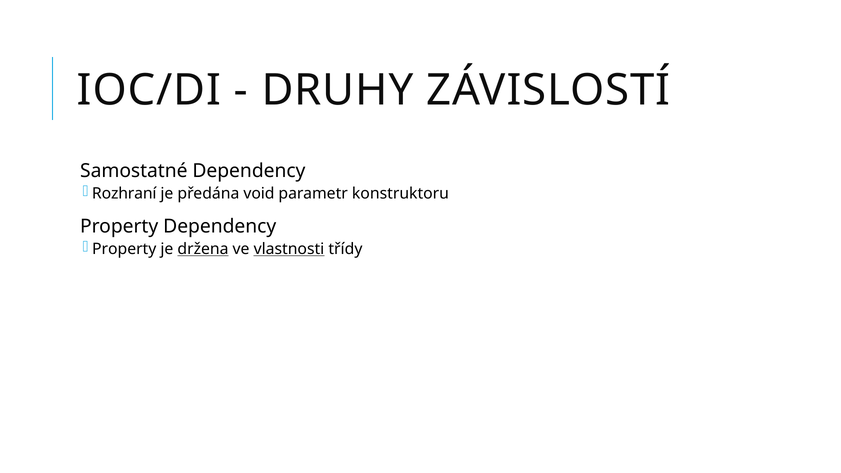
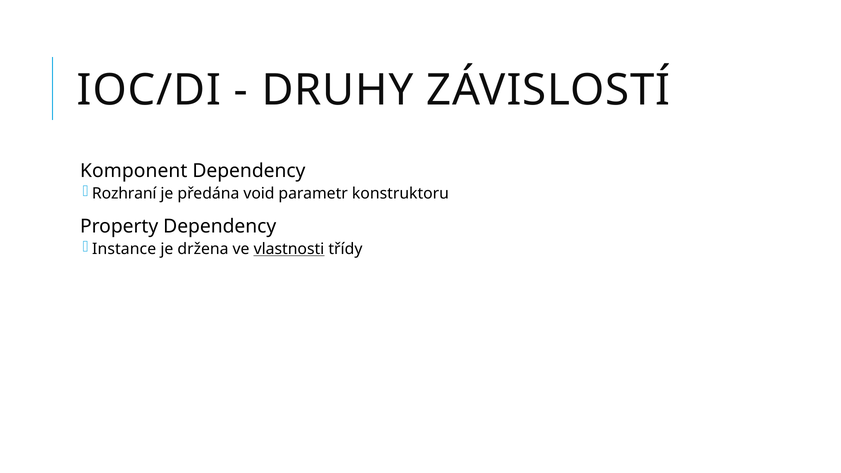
Samostatné: Samostatné -> Komponent
Property at (124, 249): Property -> Instance
držena underline: present -> none
